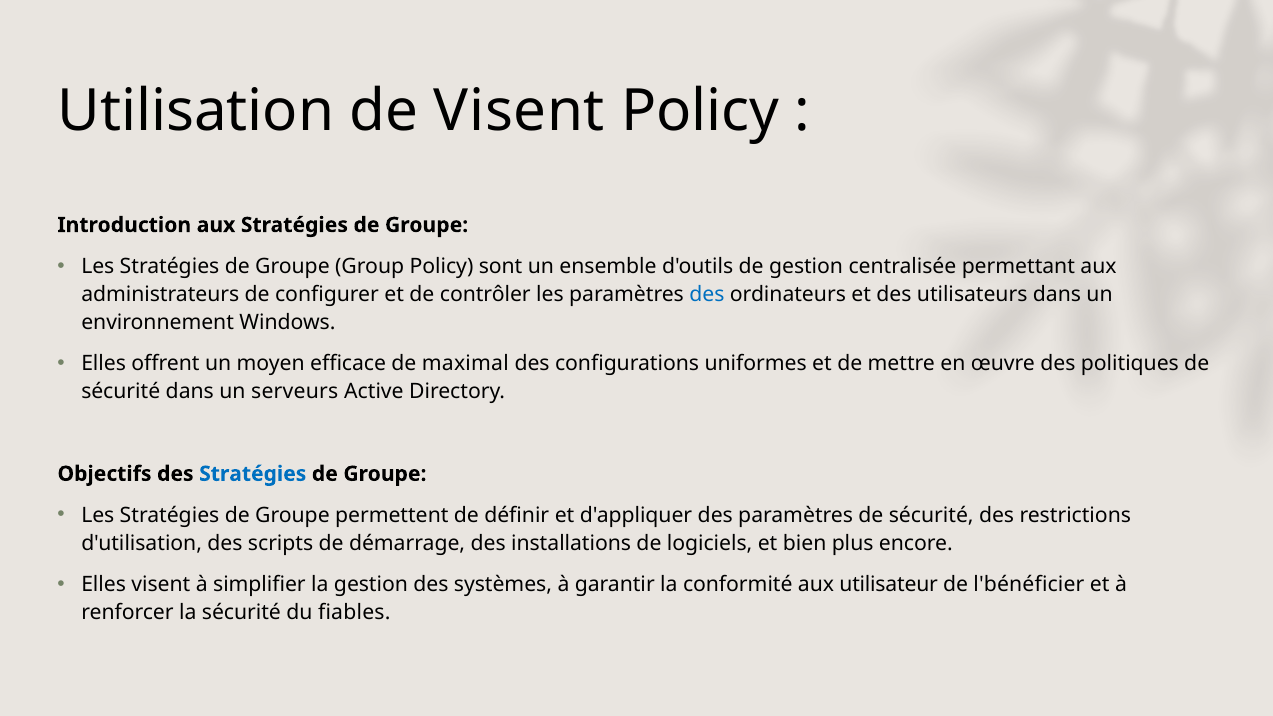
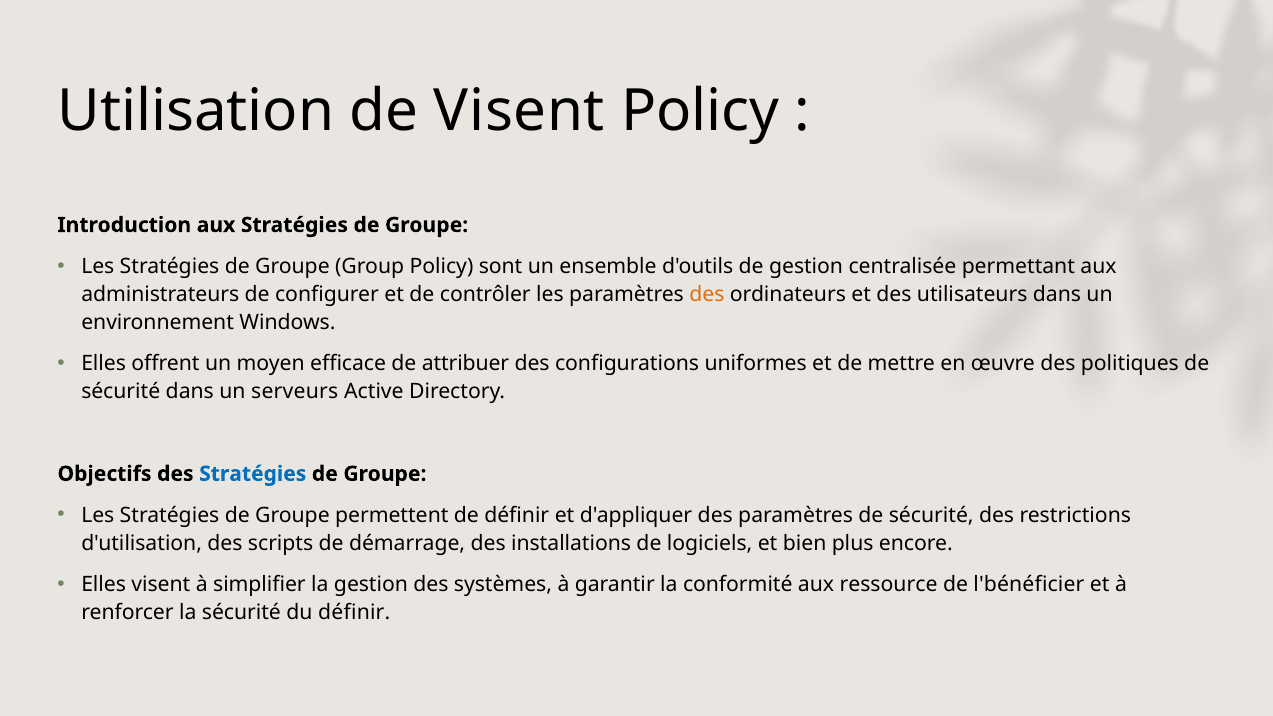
des at (707, 294) colour: blue -> orange
maximal: maximal -> attribuer
utilisateur: utilisateur -> ressource
du fiables: fiables -> définir
